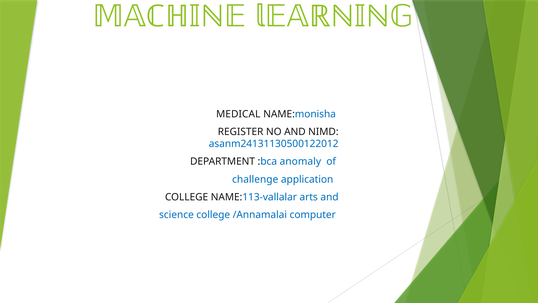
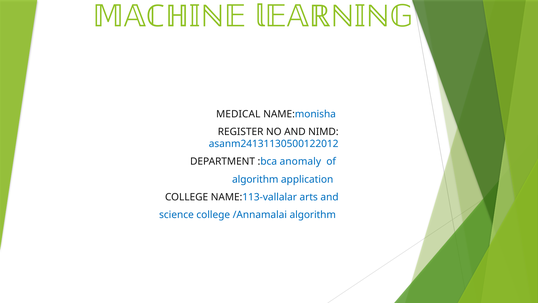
challenge at (255, 179): challenge -> algorithm
/Annamalai computer: computer -> algorithm
